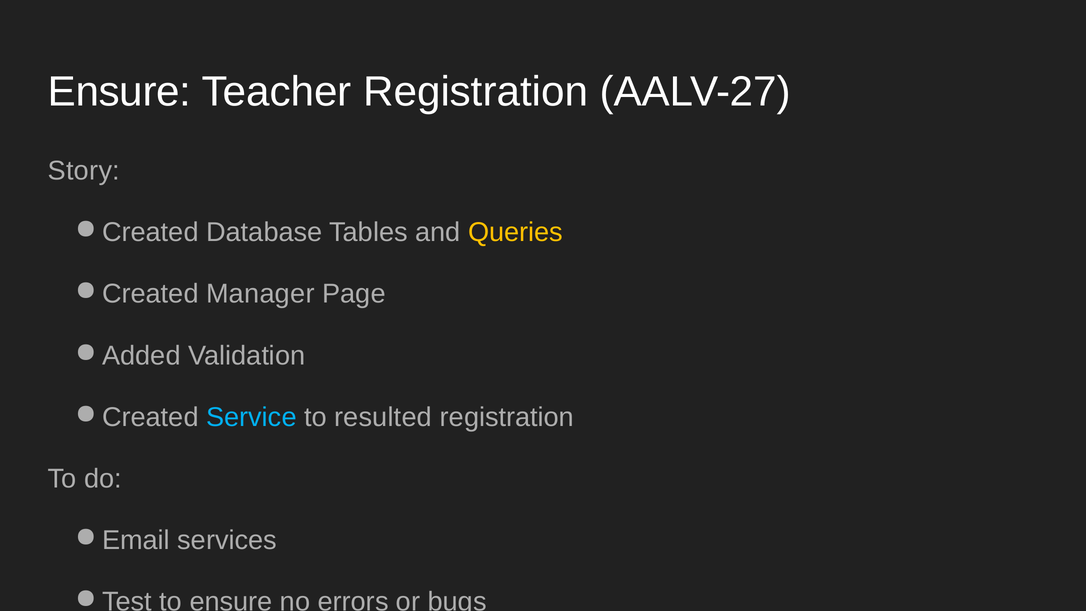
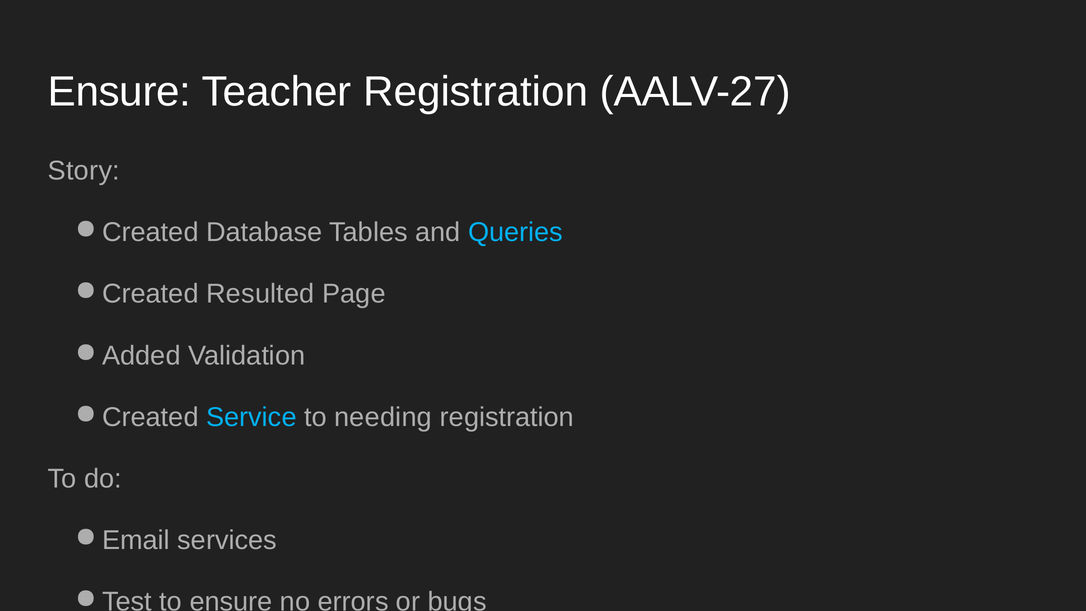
Queries colour: yellow -> light blue
Manager: Manager -> Resulted
resulted: resulted -> needing
